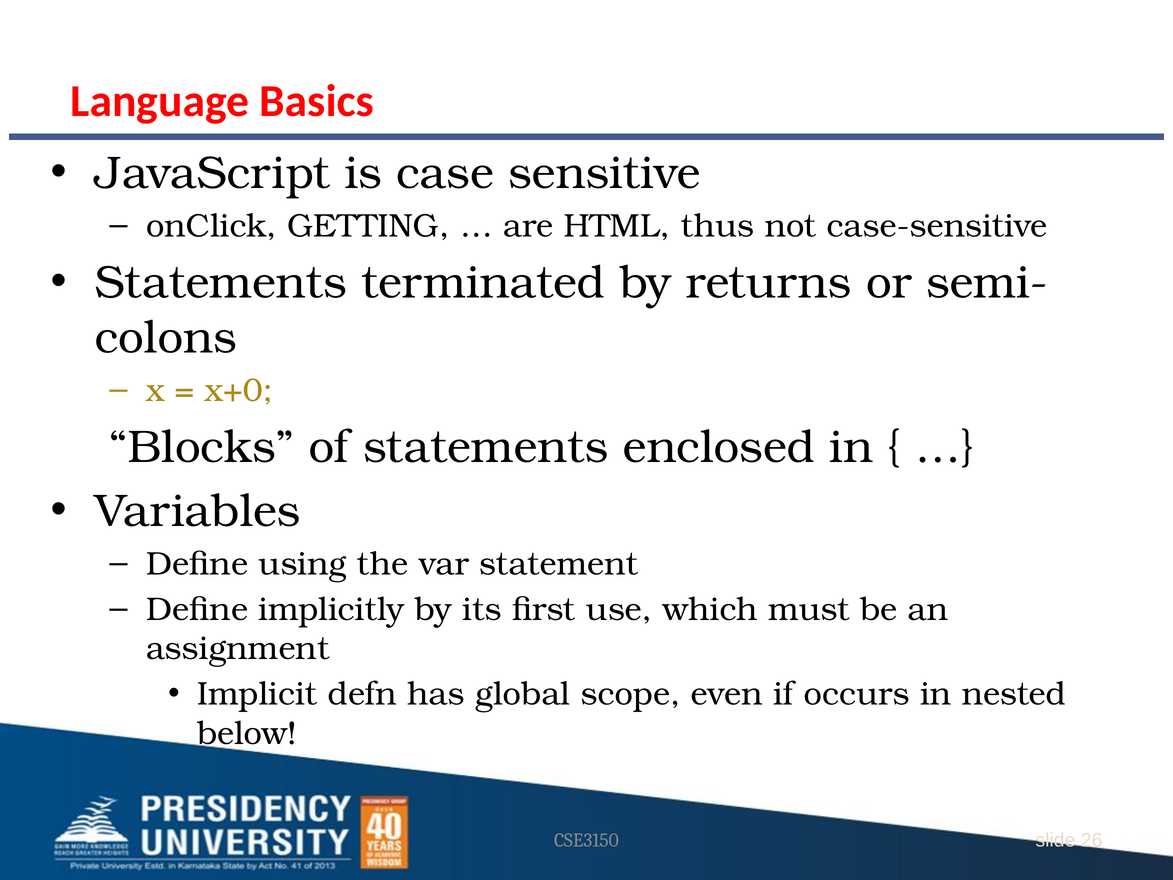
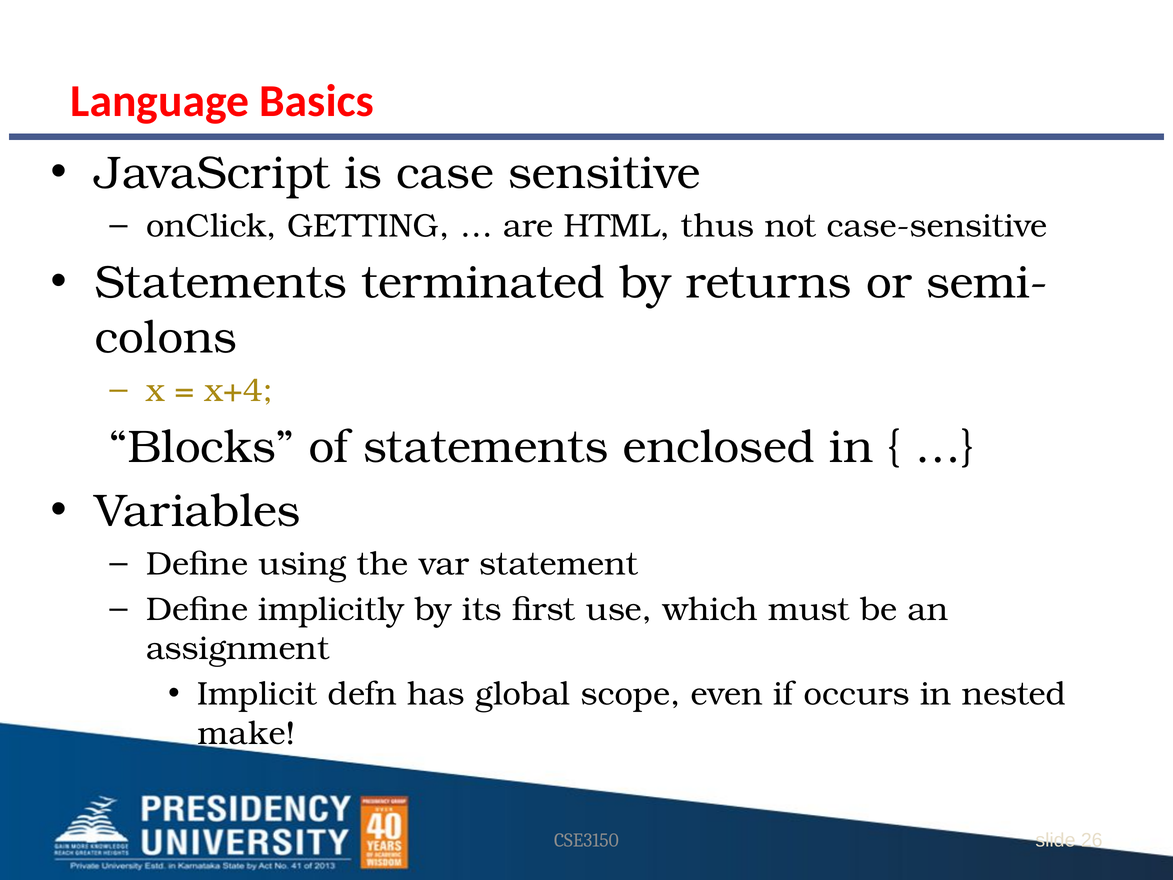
x+0: x+0 -> x+4
below: below -> make
